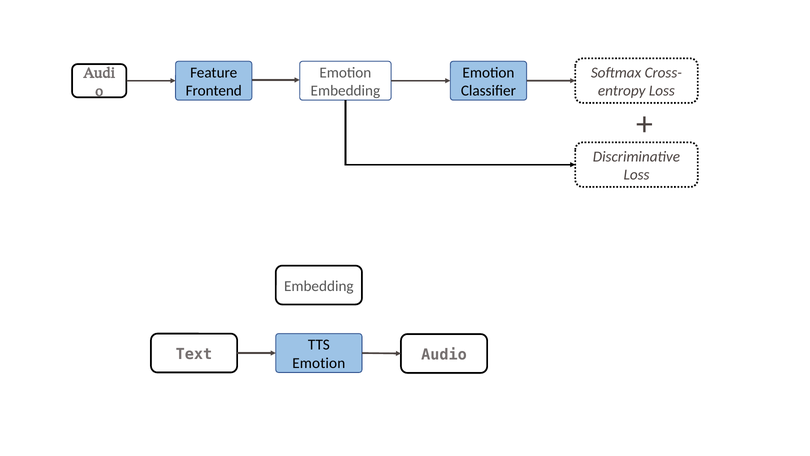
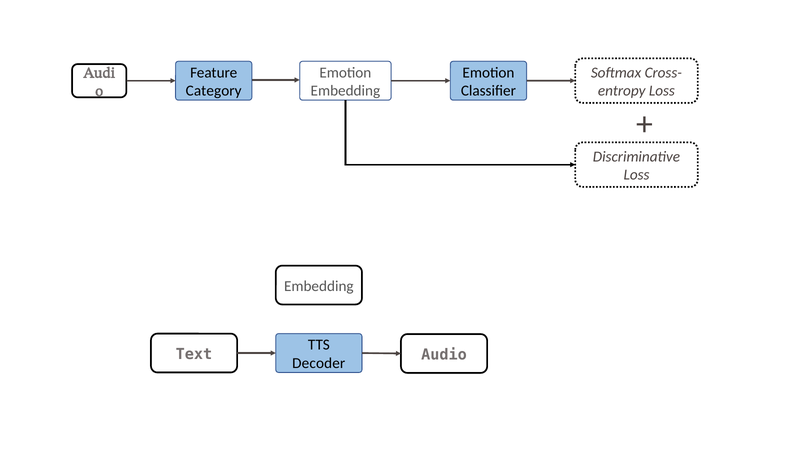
Frontend: Frontend -> Category
Emotion at (319, 363): Emotion -> Decoder
